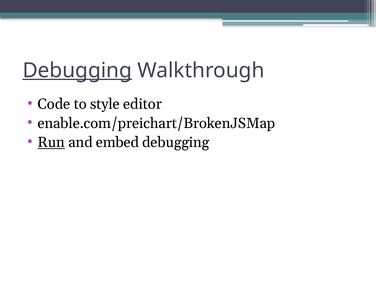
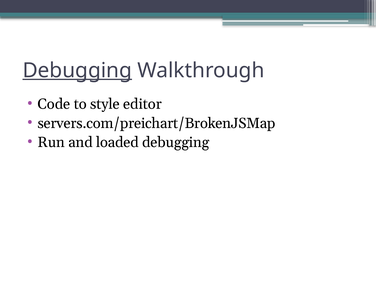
enable.com/preichart/BrokenJSMap: enable.com/preichart/BrokenJSMap -> servers.com/preichart/BrokenJSMap
Run underline: present -> none
embed: embed -> loaded
